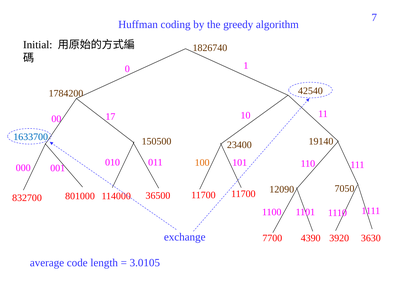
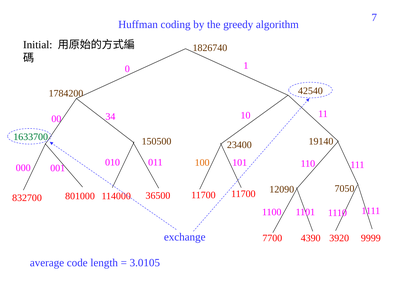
17: 17 -> 34
1633700 colour: blue -> green
3630: 3630 -> 9999
